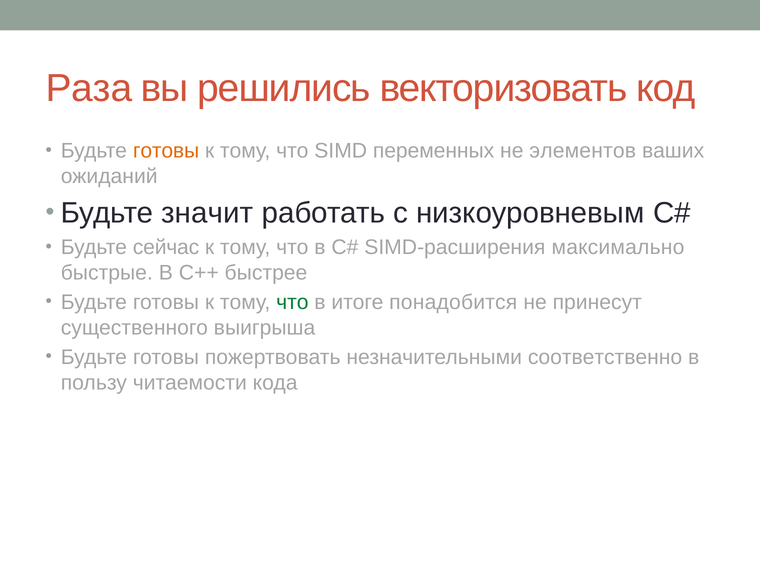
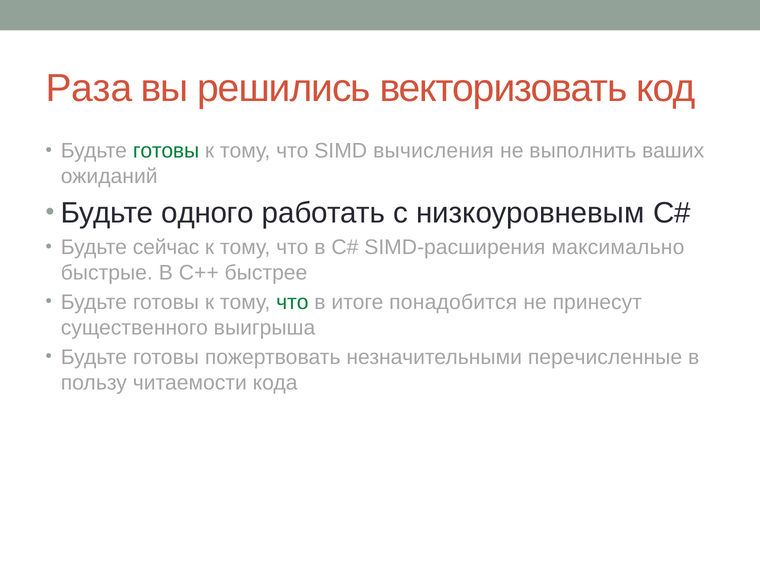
готовы at (166, 151) colour: orange -> green
переменных: переменных -> вычисления
элементов: элементов -> выполнить
значит: значит -> одного
соответственно: соответственно -> перечисленные
